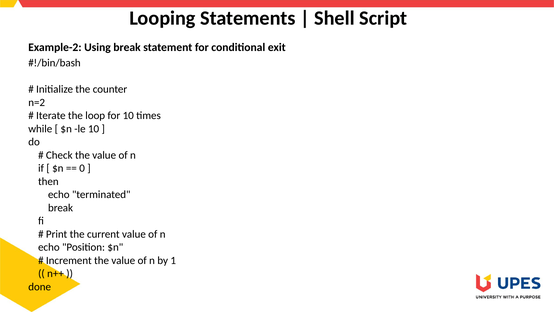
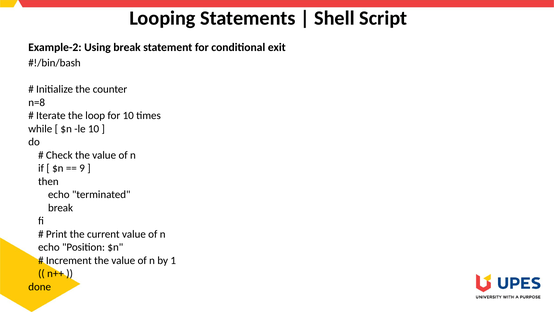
n=2: n=2 -> n=8
0: 0 -> 9
